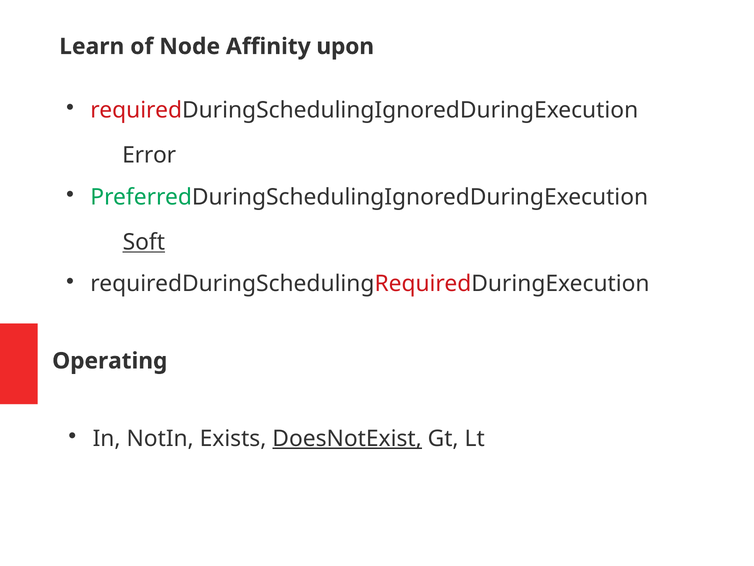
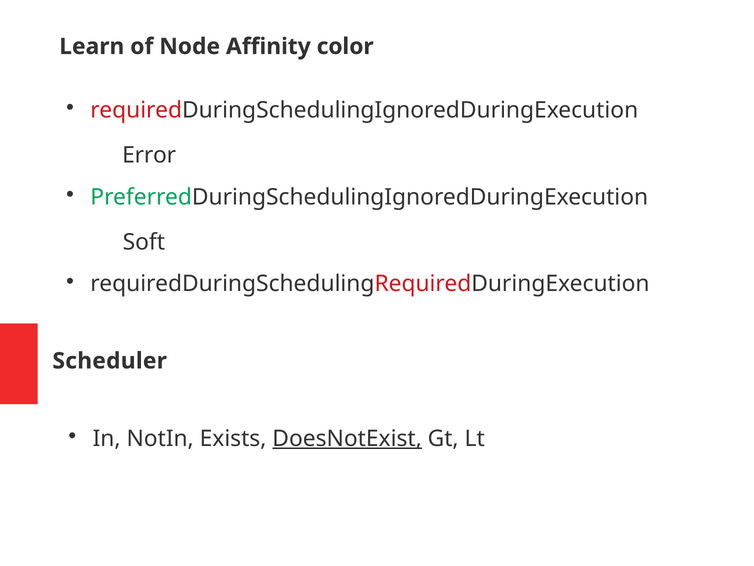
upon: upon -> color
Soft underline: present -> none
Operating: Operating -> Scheduler
